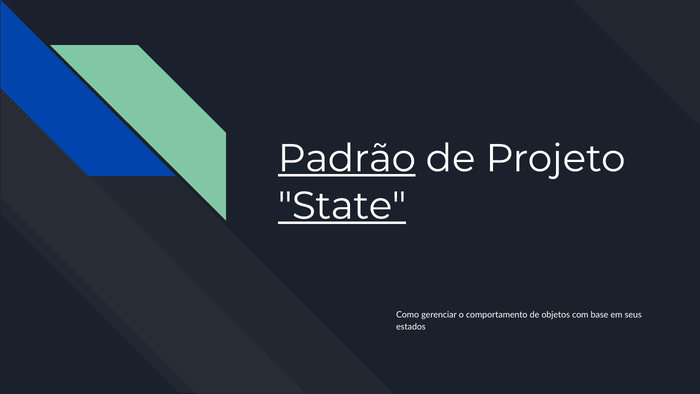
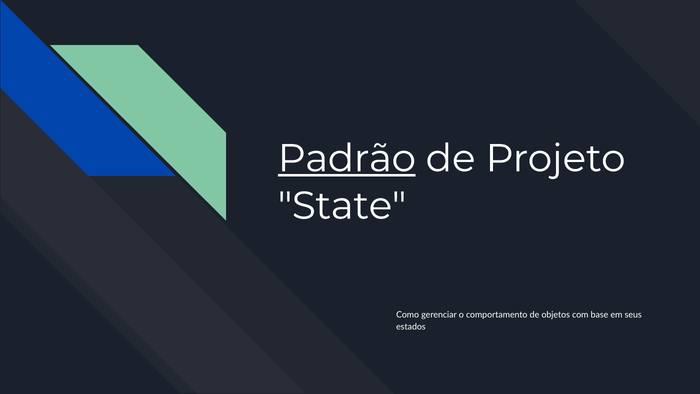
State underline: present -> none
